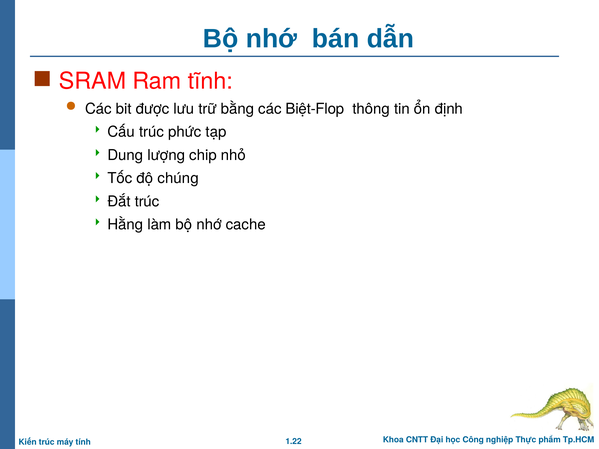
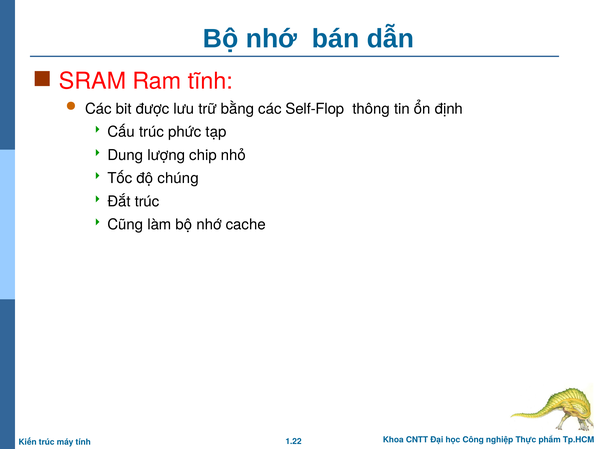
Biệt-Flop: Biệt-Flop -> Self-Flop
Hằng: Hằng -> Cũng
